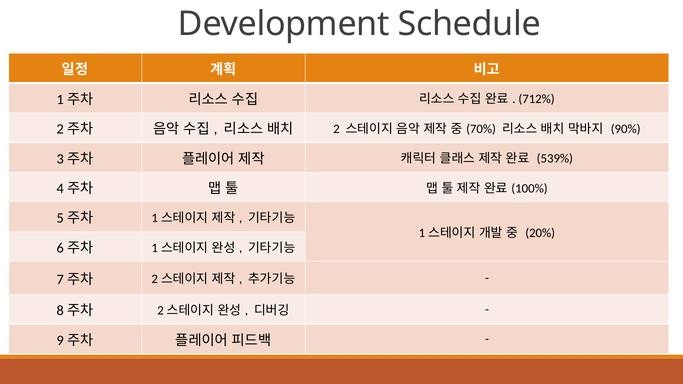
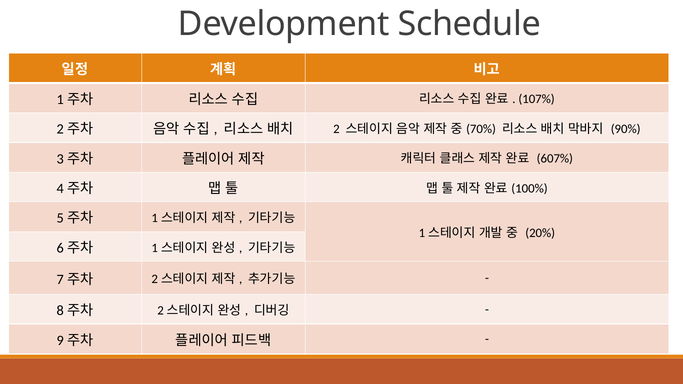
712%: 712% -> 107%
539%: 539% -> 607%
